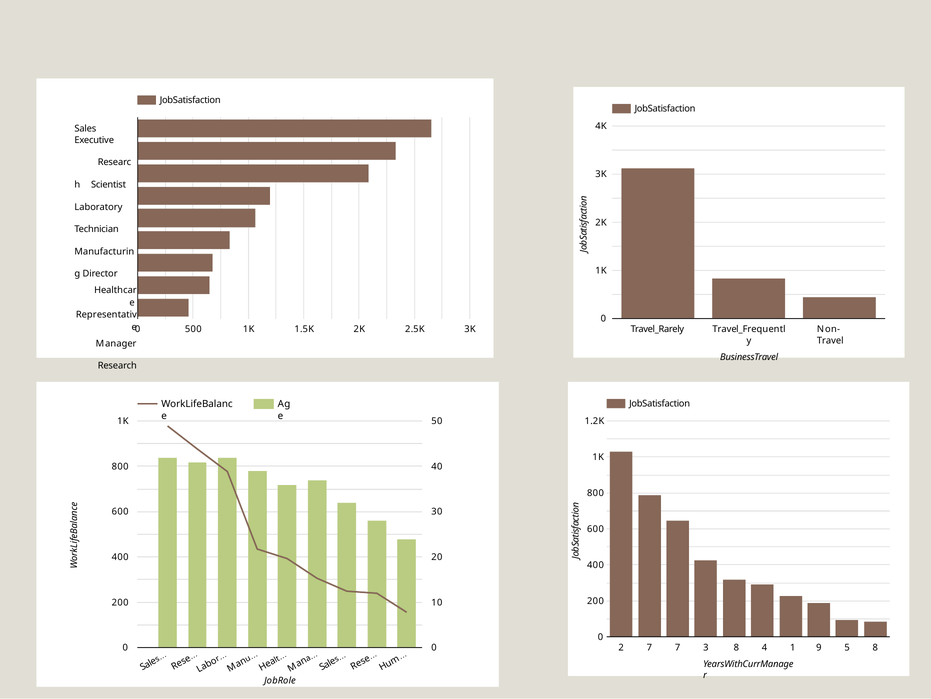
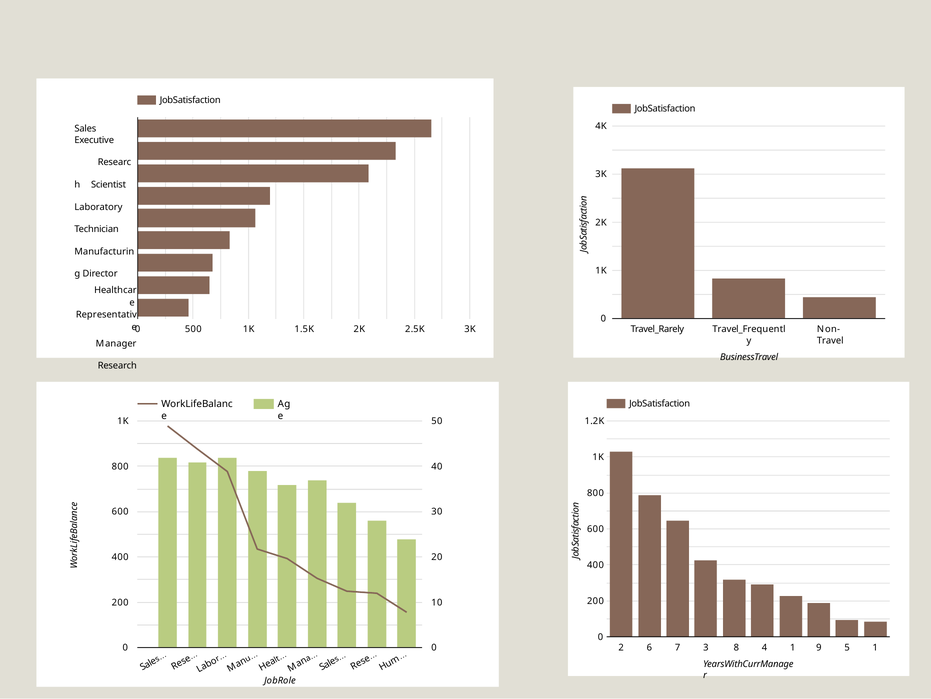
2 7: 7 -> 6
5 8: 8 -> 1
